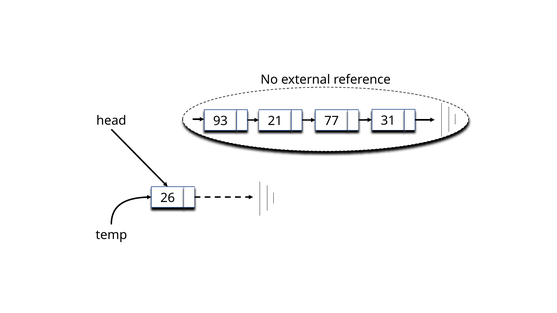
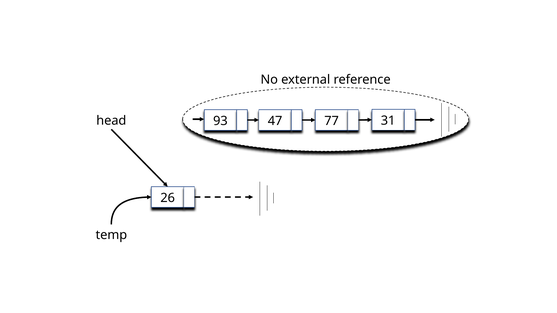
21: 21 -> 47
